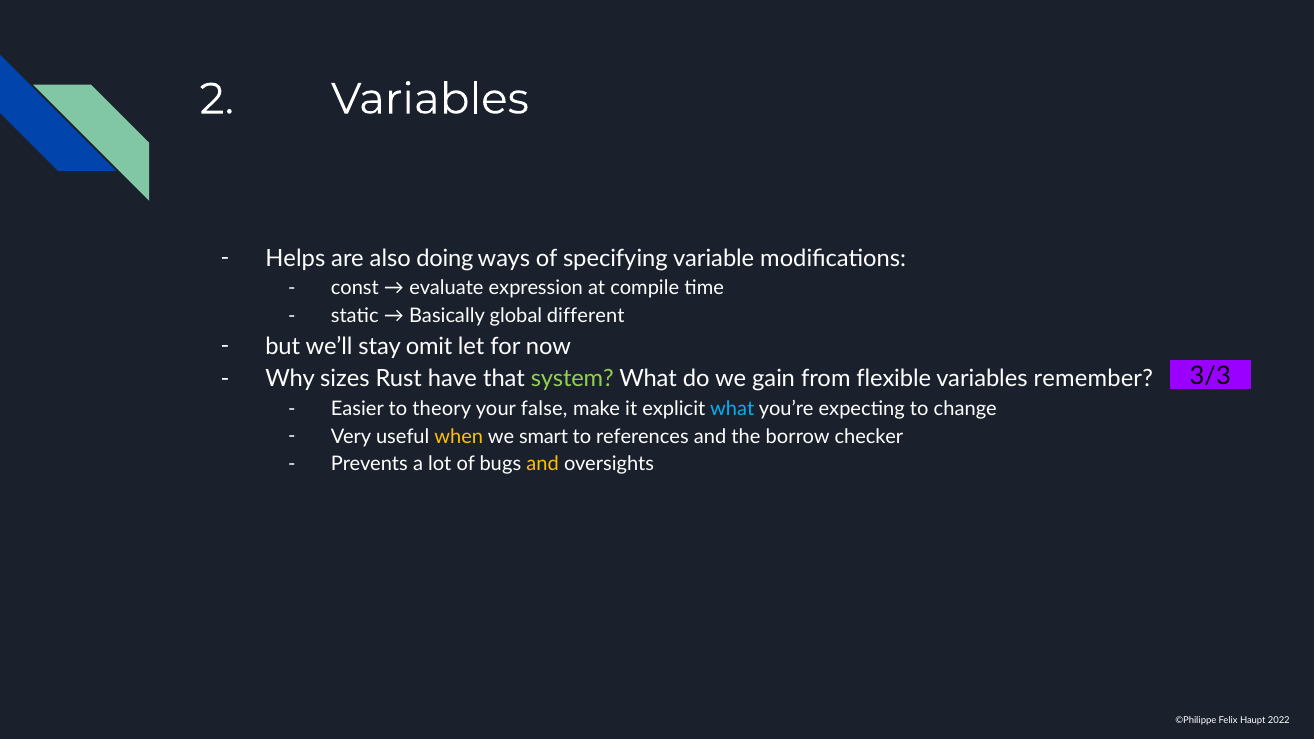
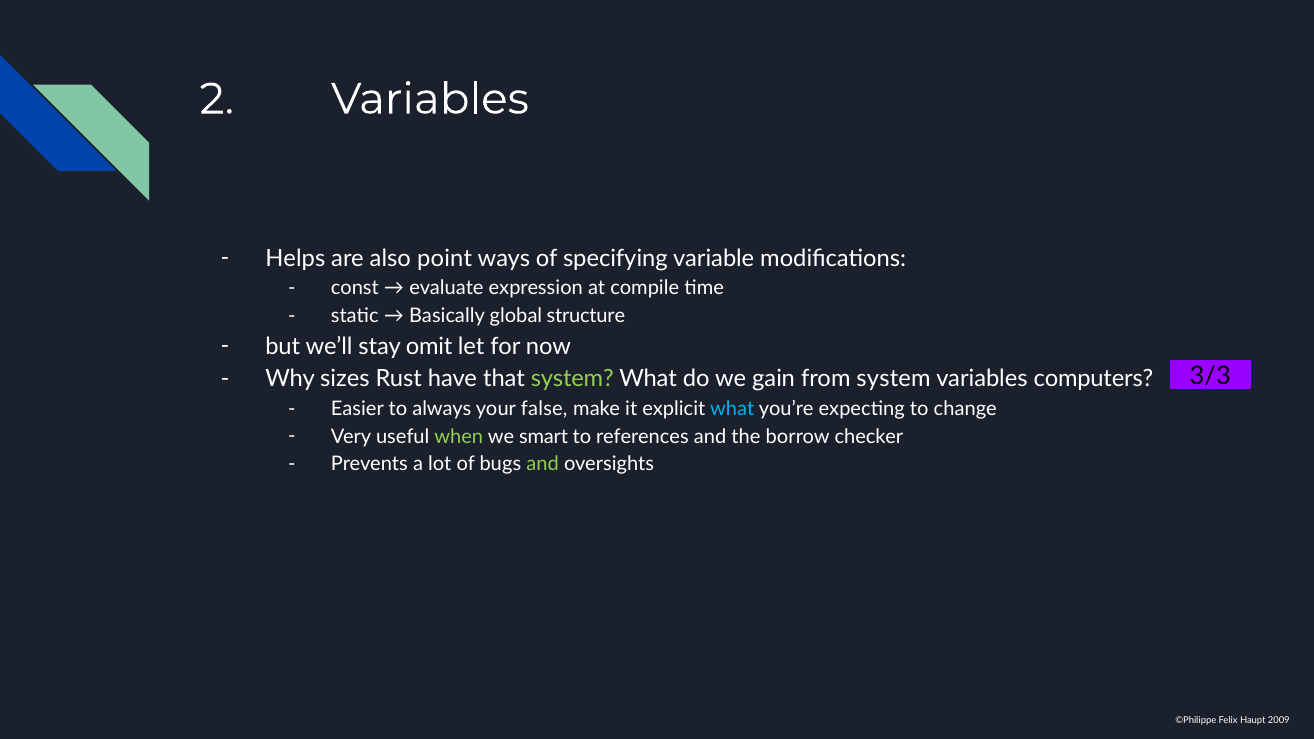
doing: doing -> point
different: different -> structure
from flexible: flexible -> system
remember: remember -> computers
theory: theory -> always
when colour: yellow -> light green
and at (543, 464) colour: yellow -> light green
2022: 2022 -> 2009
